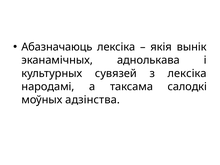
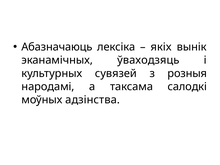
якiя: якiя -> якiх
аднолькава: аднолькава -> ўваходзяць
з лексіка: лексіка -> розныя
